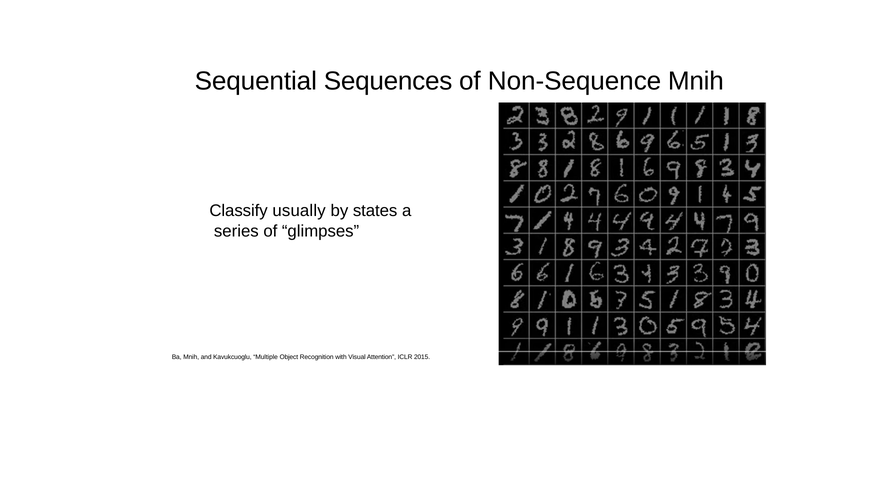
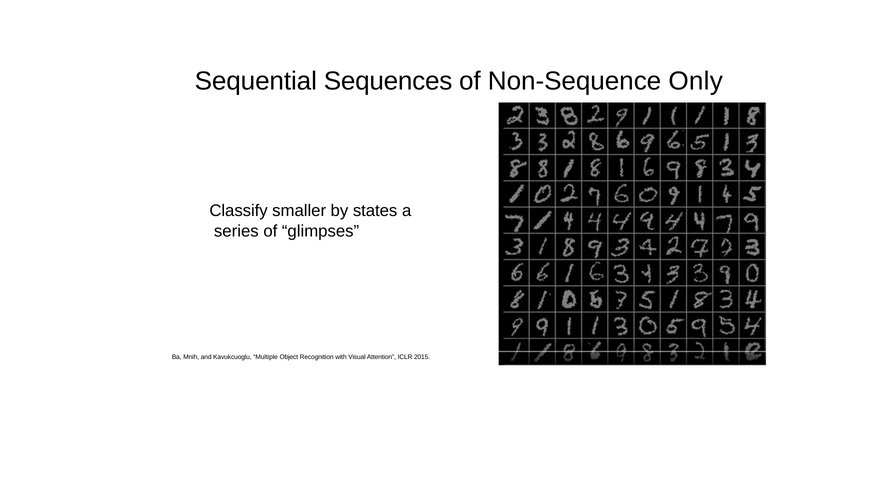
Non-Sequence Mnih: Mnih -> Only
usually: usually -> smaller
